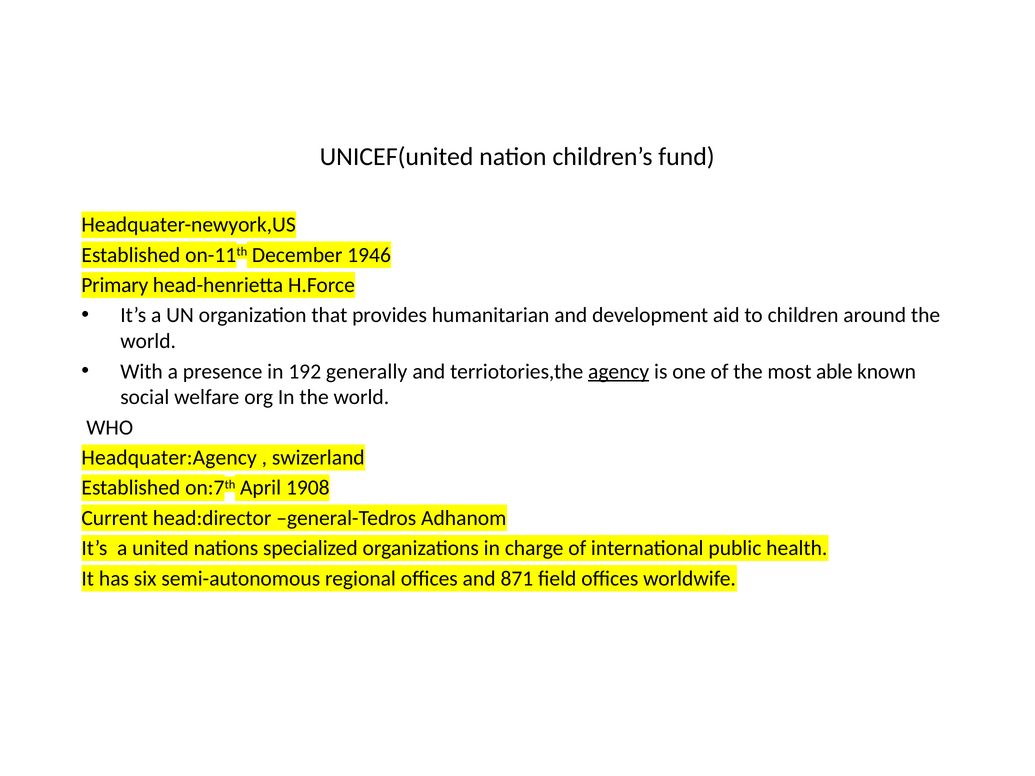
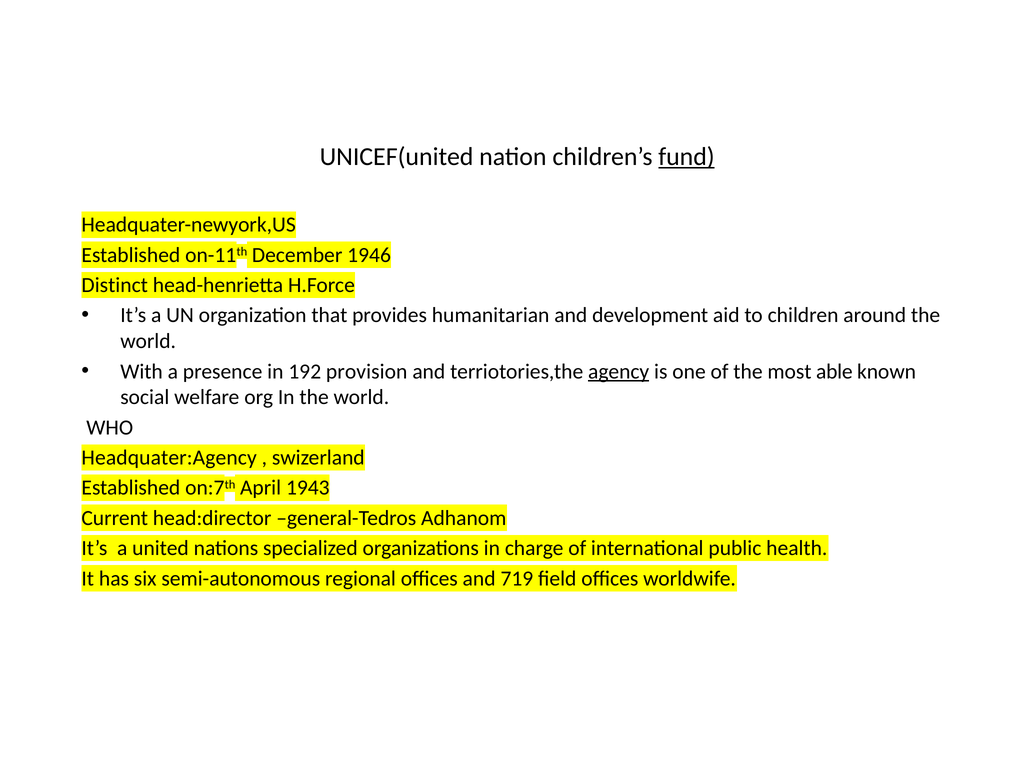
fund underline: none -> present
Primary: Primary -> Distinct
generally: generally -> provision
1908: 1908 -> 1943
871: 871 -> 719
